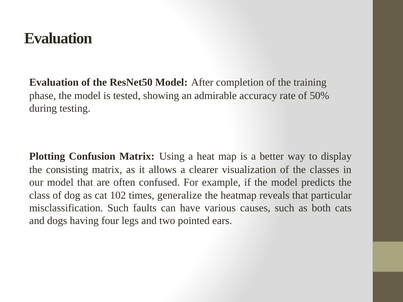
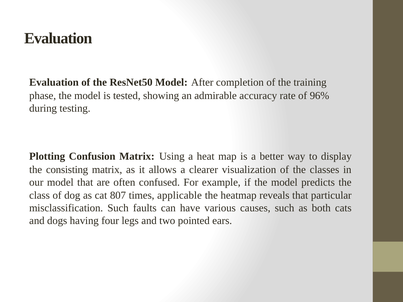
50%: 50% -> 96%
102: 102 -> 807
generalize: generalize -> applicable
